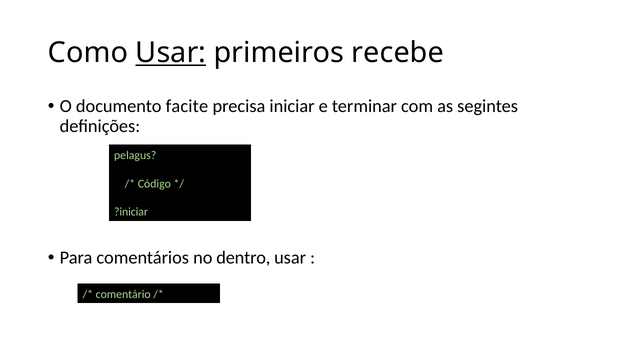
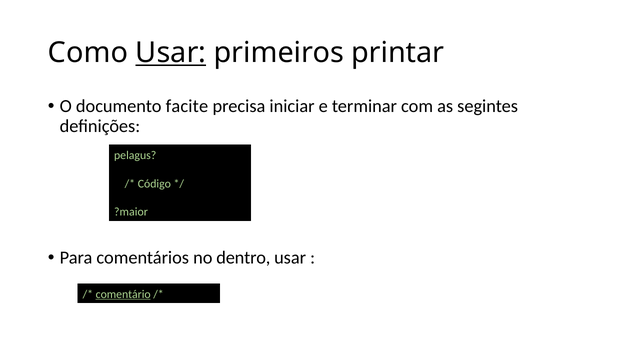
recebe: recebe -> printar
?iniciar: ?iniciar -> ?maior
comentário underline: none -> present
